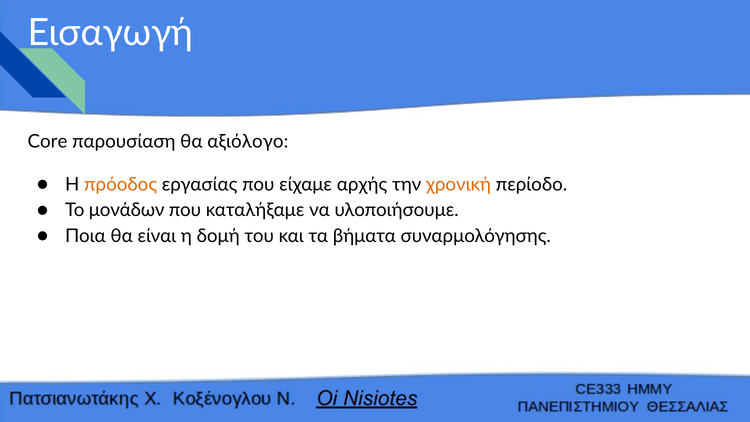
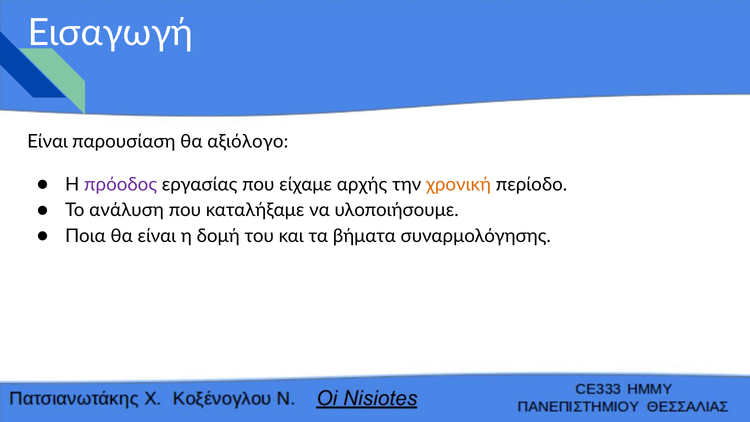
Core at (47, 142): Core -> Είναι
πρόοδος colour: orange -> purple
μονάδων: μονάδων -> ανάλυση
